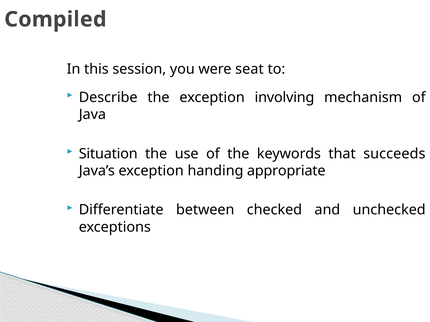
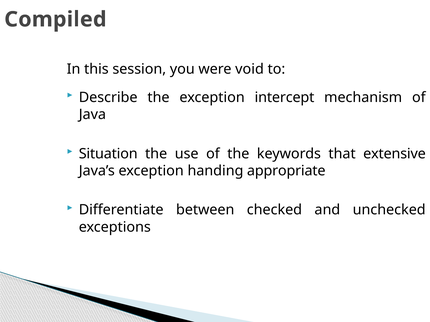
seat: seat -> void
involving: involving -> intercept
succeeds: succeeds -> extensive
